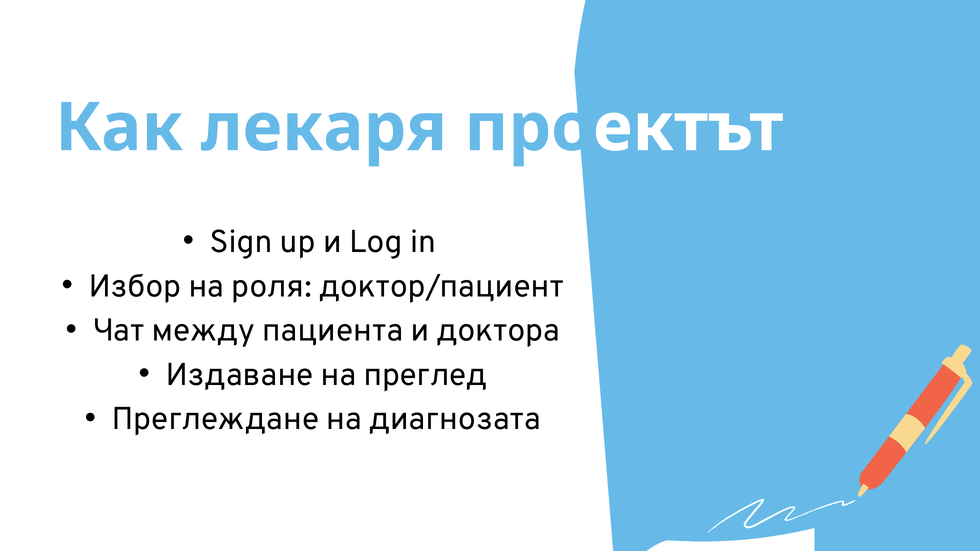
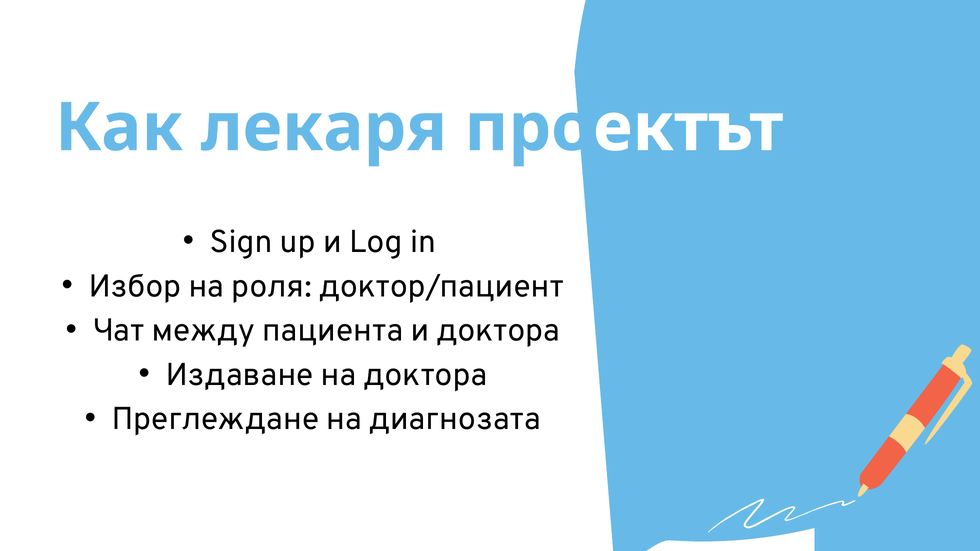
на преглед: преглед -> доктора
